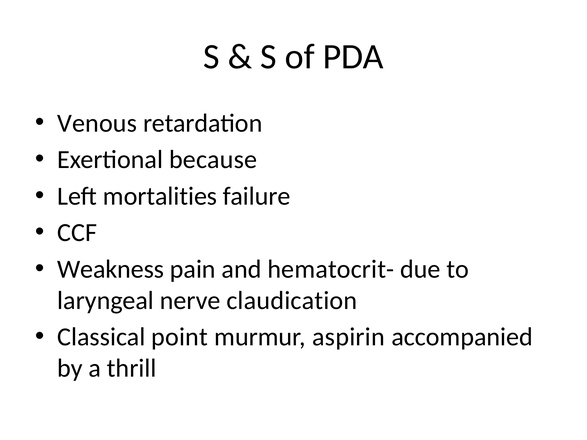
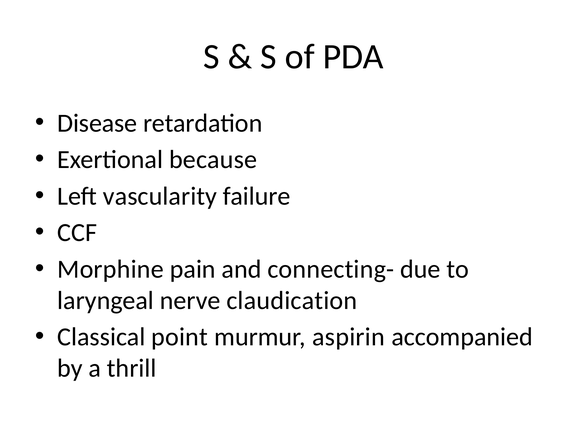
Venous: Venous -> Disease
mortalities: mortalities -> vascularity
Weakness: Weakness -> Morphine
hematocrit-: hematocrit- -> connecting-
